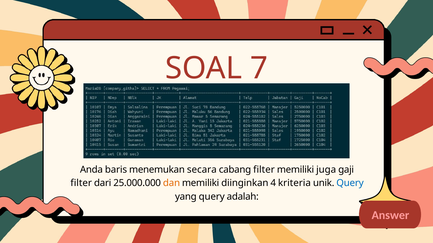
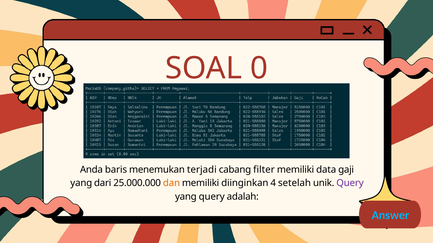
7: 7 -> 0
secara: secara -> terjadi
juga: juga -> data
filter at (81, 184): filter -> yang
kriteria: kriteria -> setelah
Query at (350, 184) colour: blue -> purple
Answer colour: pink -> light blue
